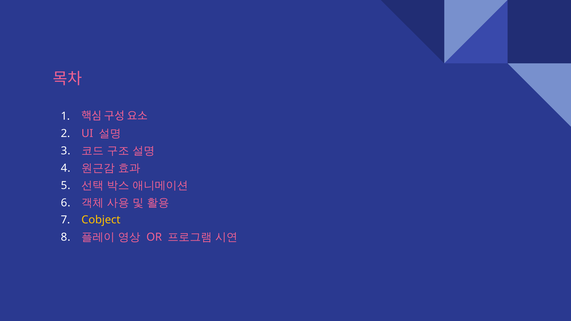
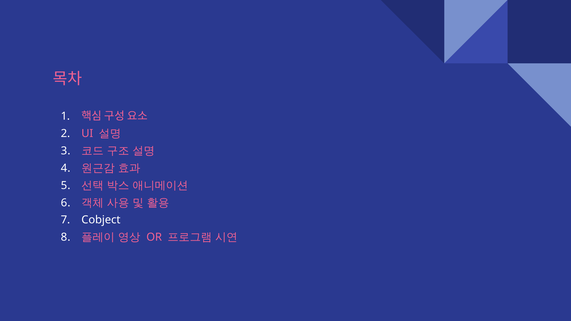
Cobject colour: yellow -> white
